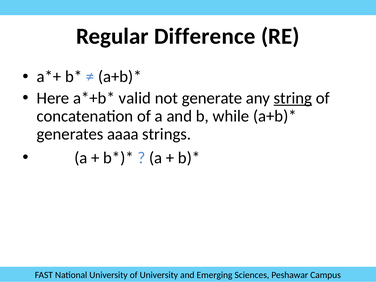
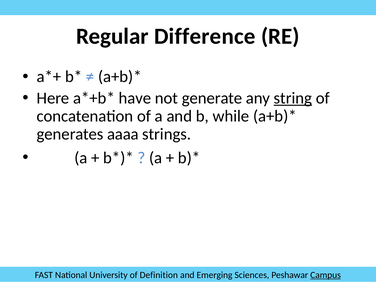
valid: valid -> have
of University: University -> Definition
Campus underline: none -> present
